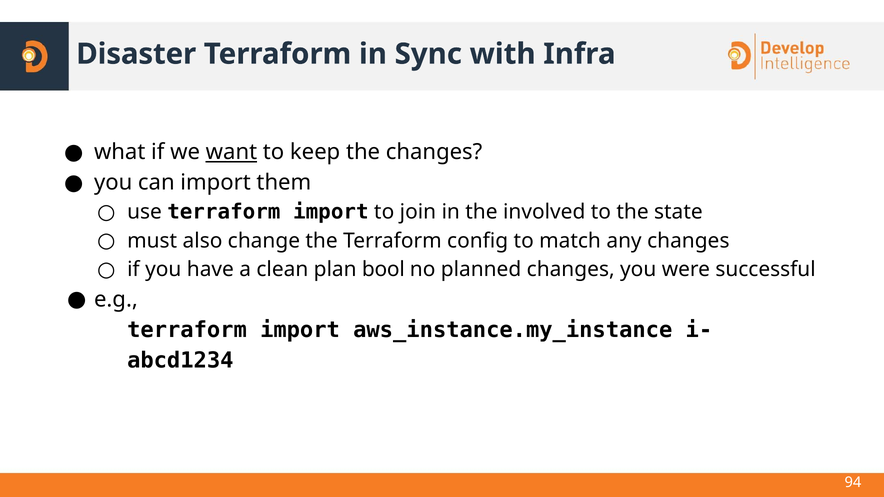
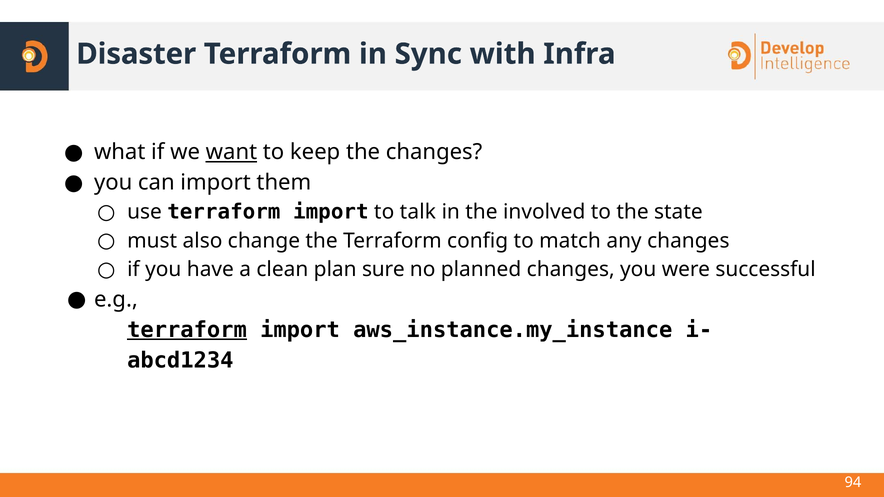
join: join -> talk
bool: bool -> sure
terraform at (187, 330) underline: none -> present
